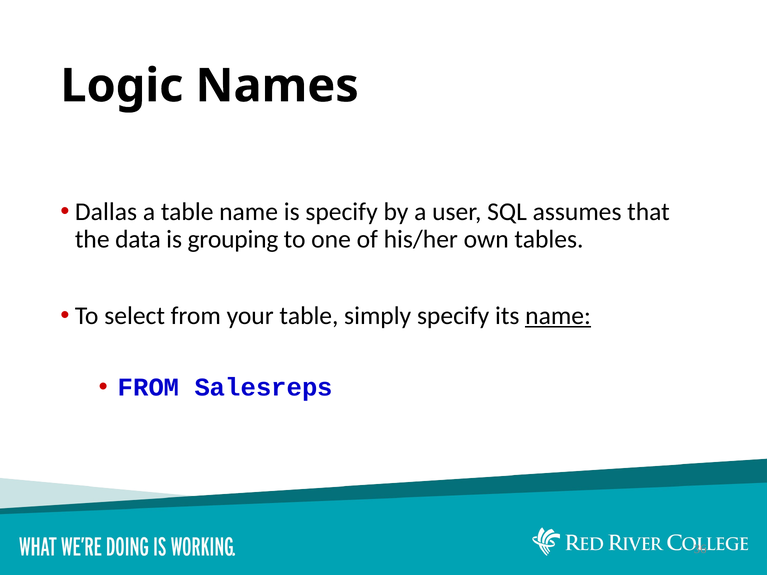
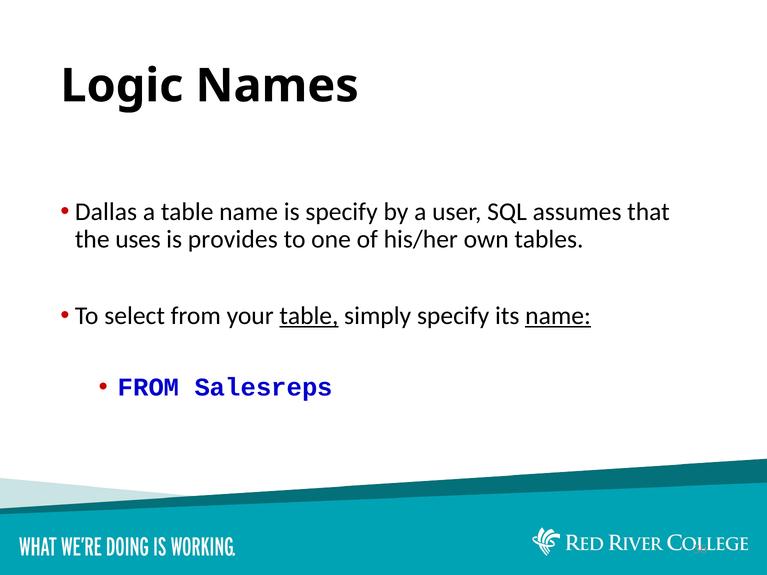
data: data -> uses
grouping: grouping -> provides
table at (309, 316) underline: none -> present
